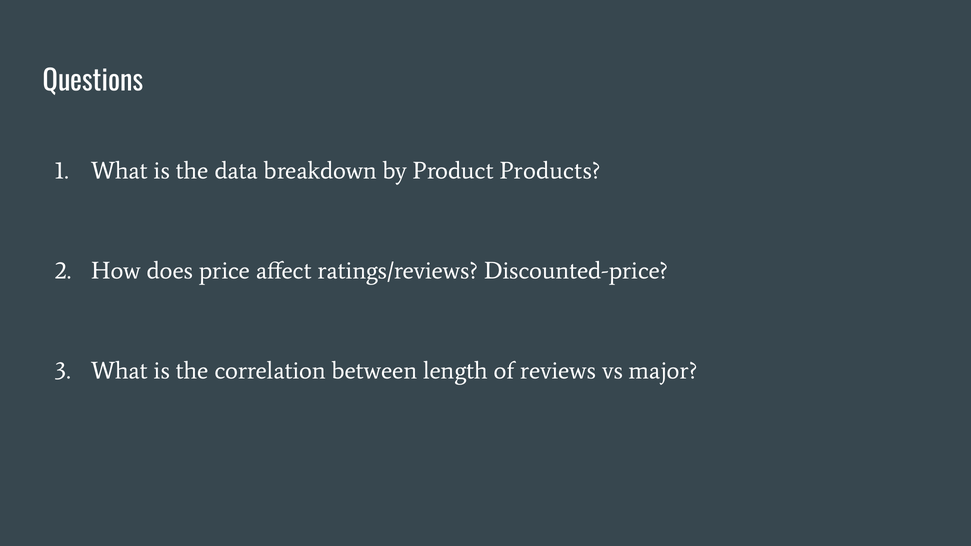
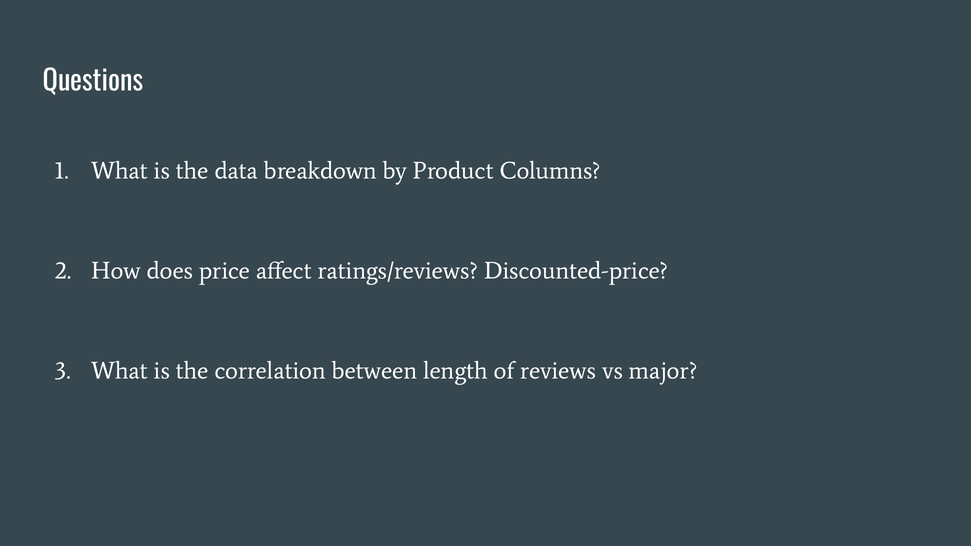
Products: Products -> Columns
